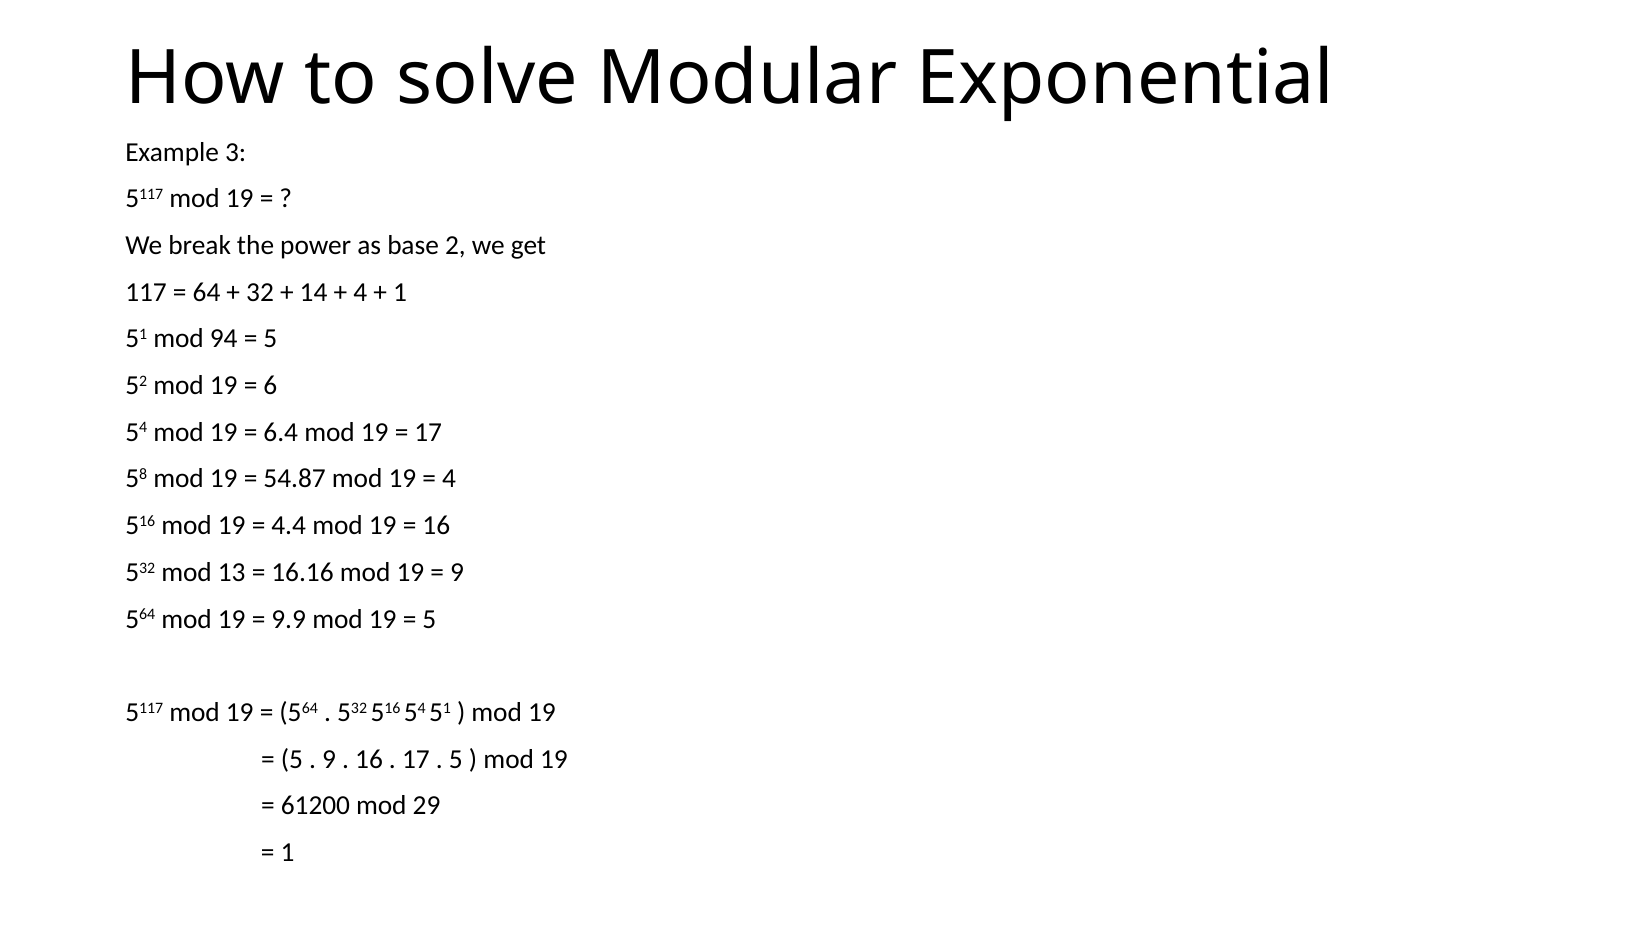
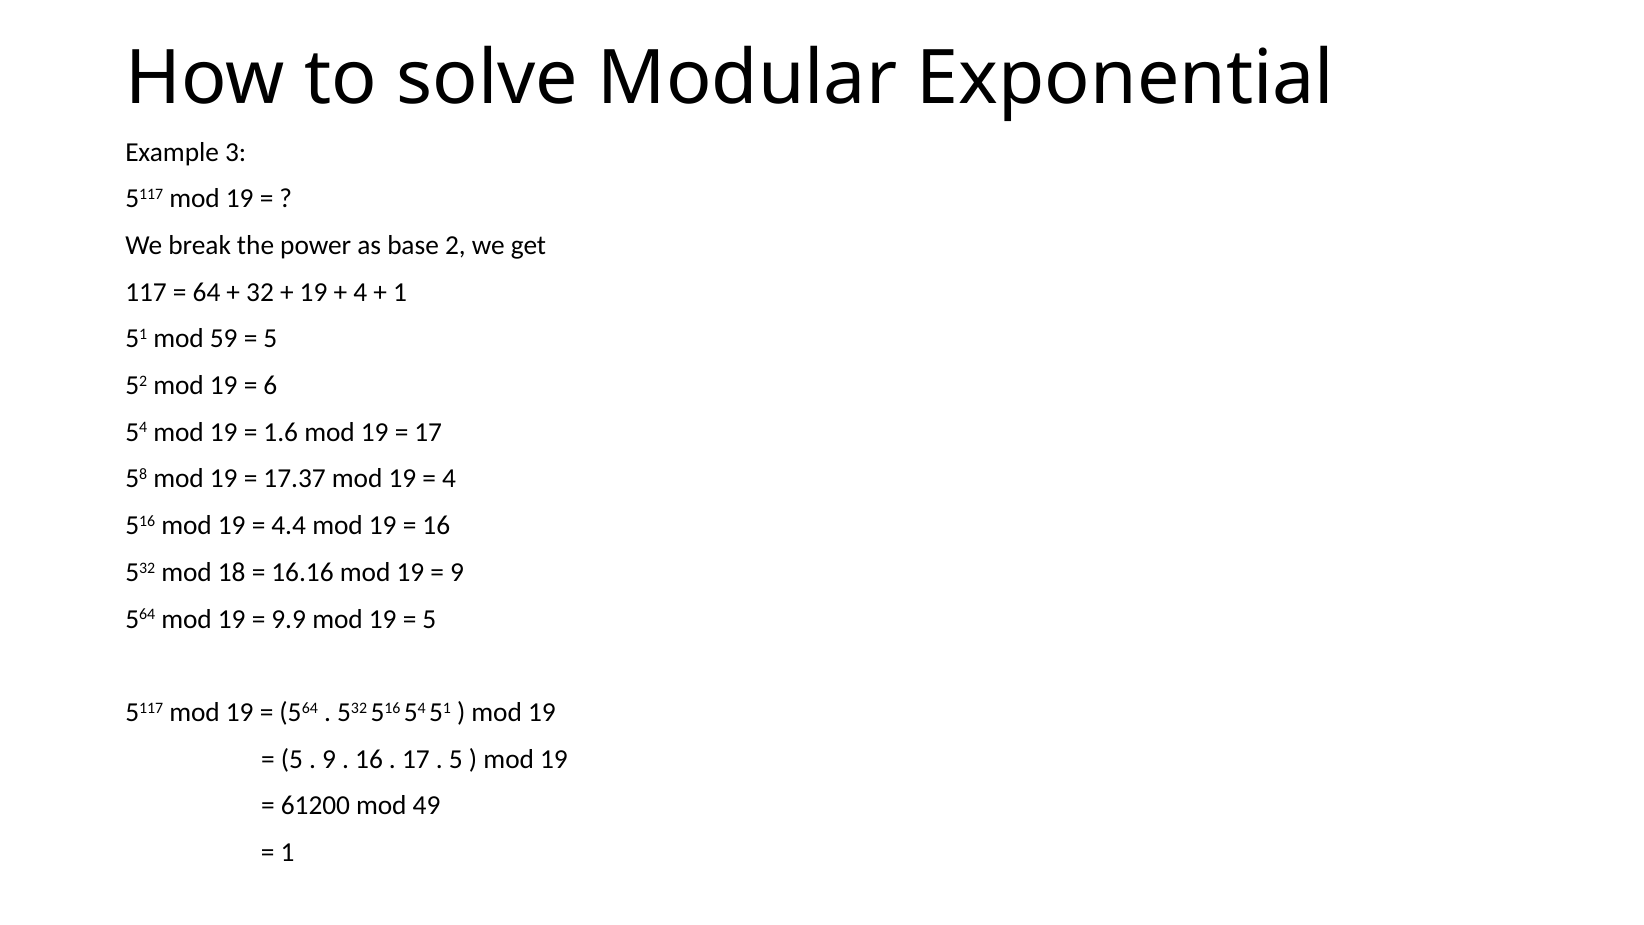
14 at (314, 292): 14 -> 19
94: 94 -> 59
6.4: 6.4 -> 1.6
54.87: 54.87 -> 17.37
13: 13 -> 18
29: 29 -> 49
